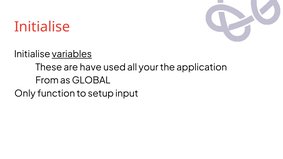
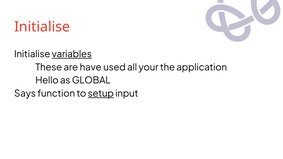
From: From -> Hello
Only: Only -> Says
setup underline: none -> present
